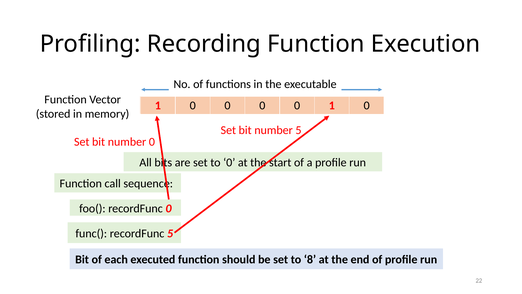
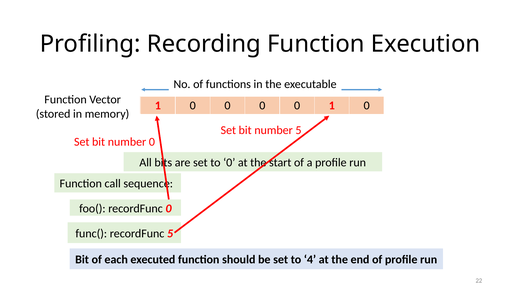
8: 8 -> 4
